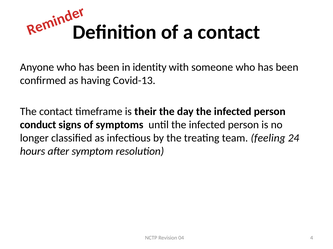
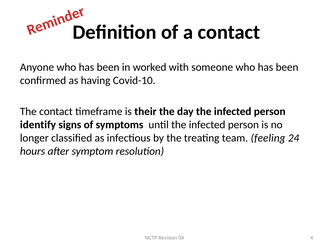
identity: identity -> worked
Covid-13: Covid-13 -> Covid-10
conduct: conduct -> identify
